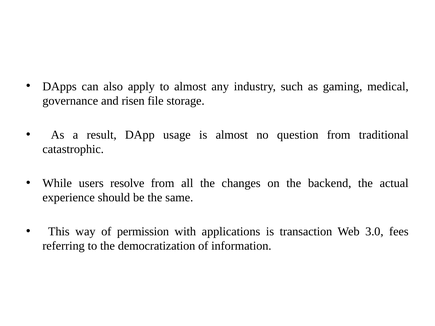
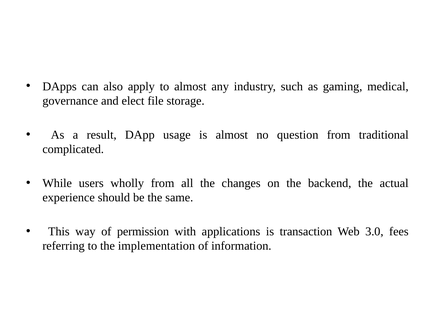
risen: risen -> elect
catastrophic: catastrophic -> complicated
resolve: resolve -> wholly
democratization: democratization -> implementation
